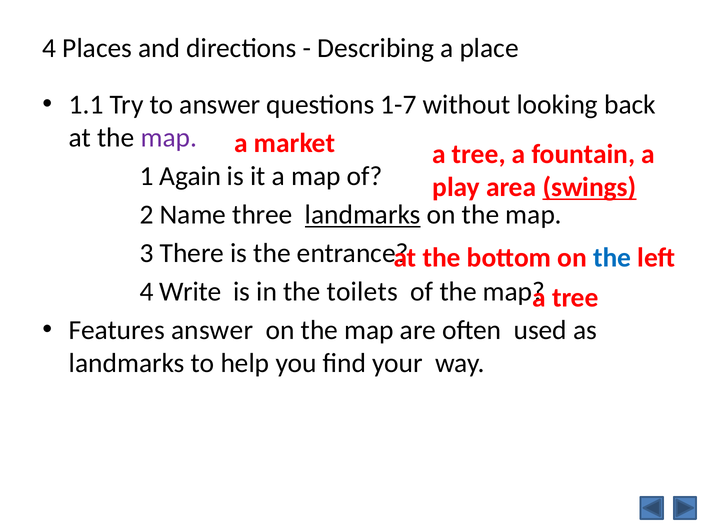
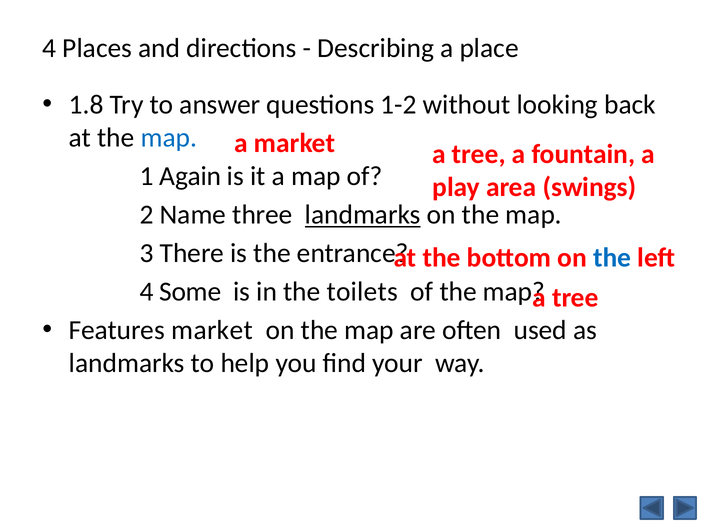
1.1: 1.1 -> 1.8
1-7: 1-7 -> 1-2
map at (169, 138) colour: purple -> blue
swings underline: present -> none
Write: Write -> Some
Features answer: answer -> market
